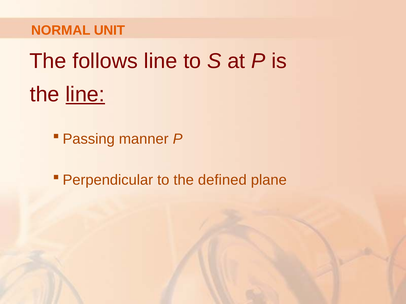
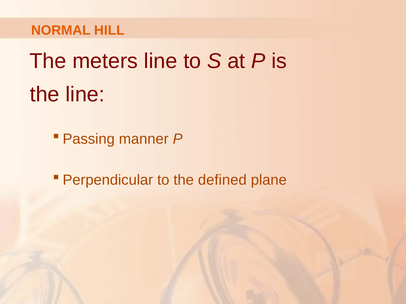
UNIT: UNIT -> HILL
follows: follows -> meters
line at (85, 95) underline: present -> none
